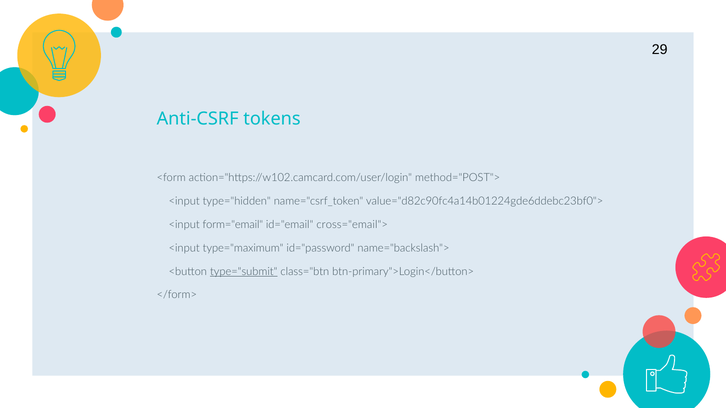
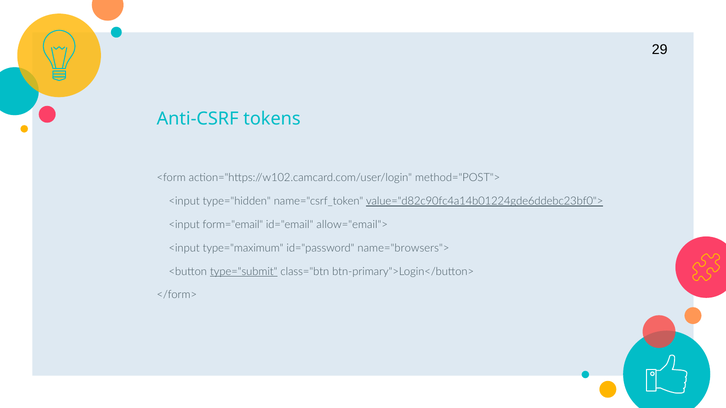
value="d82c90fc4a14b01224gde6ddebc23bf0"> underline: none -> present
cross="email">: cross="email"> -> allow="email">
name="backslash">: name="backslash"> -> name="browsers">
